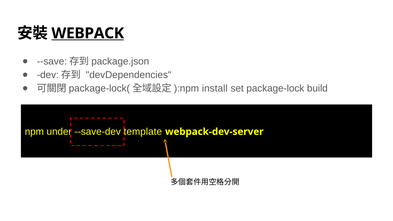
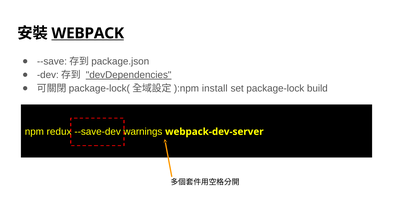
devDependencies underline: none -> present
under: under -> redux
template: template -> warnings
